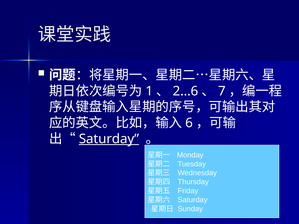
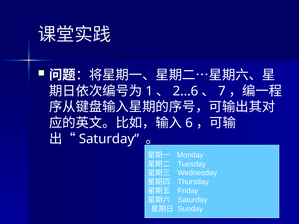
Saturday at (109, 139) underline: present -> none
